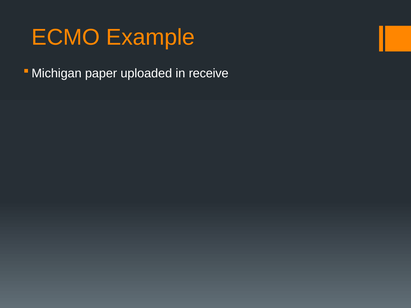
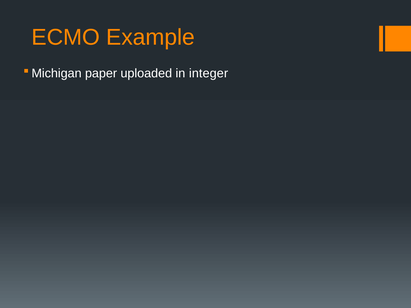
receive: receive -> integer
